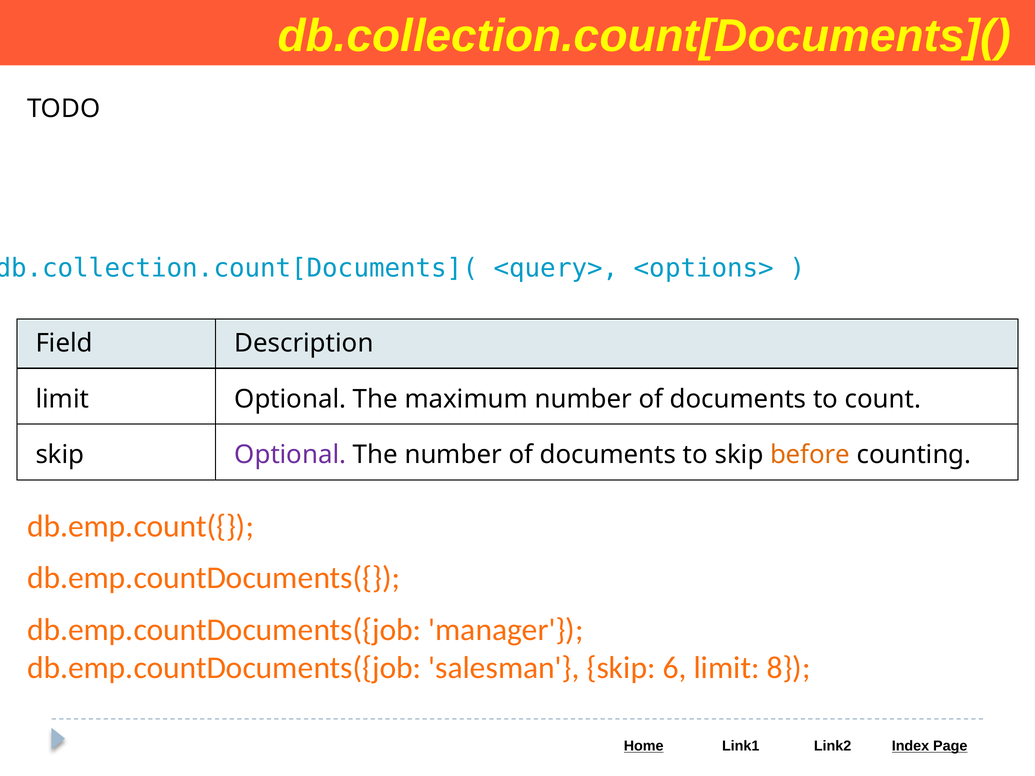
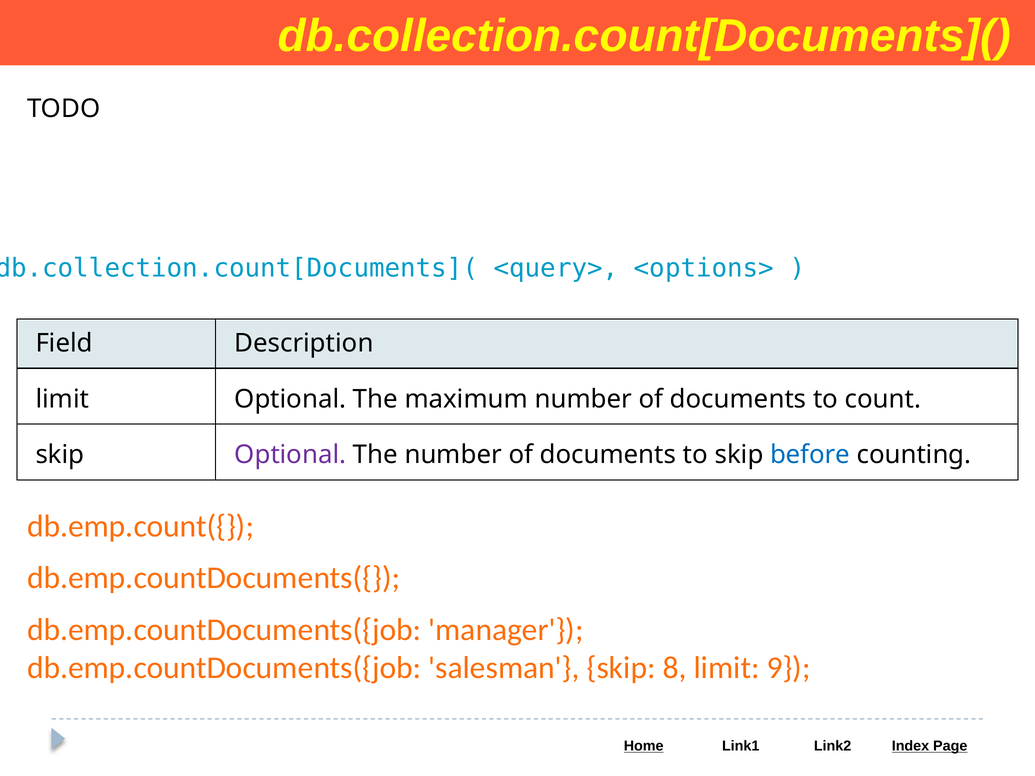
before colour: orange -> blue
6: 6 -> 8
8: 8 -> 9
